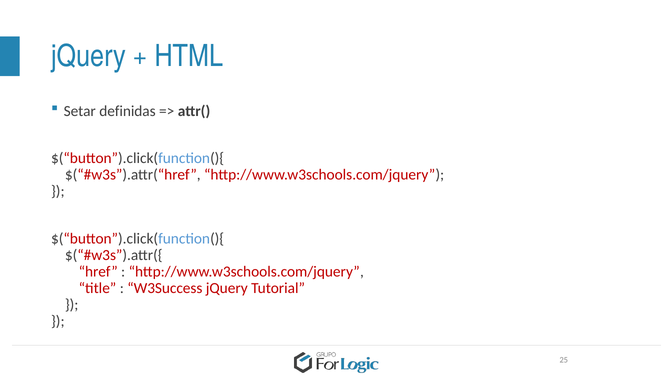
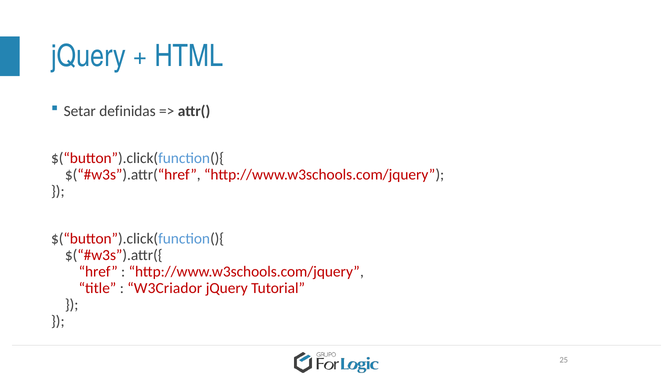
W3Success: W3Success -> W3Criador
